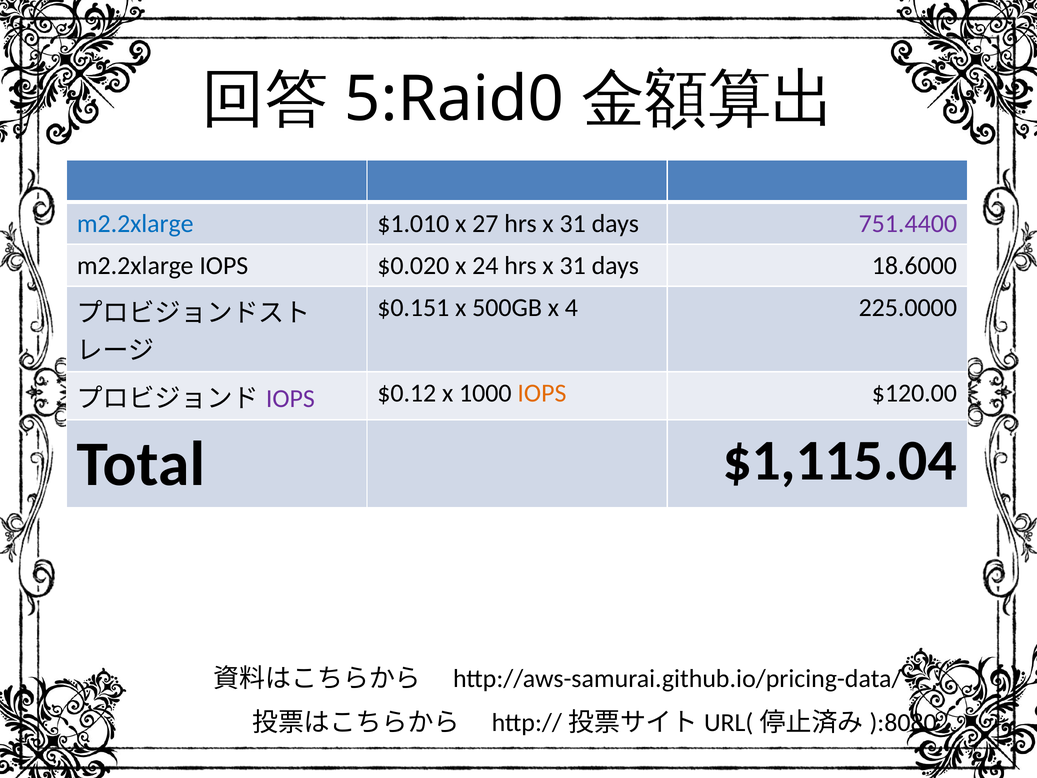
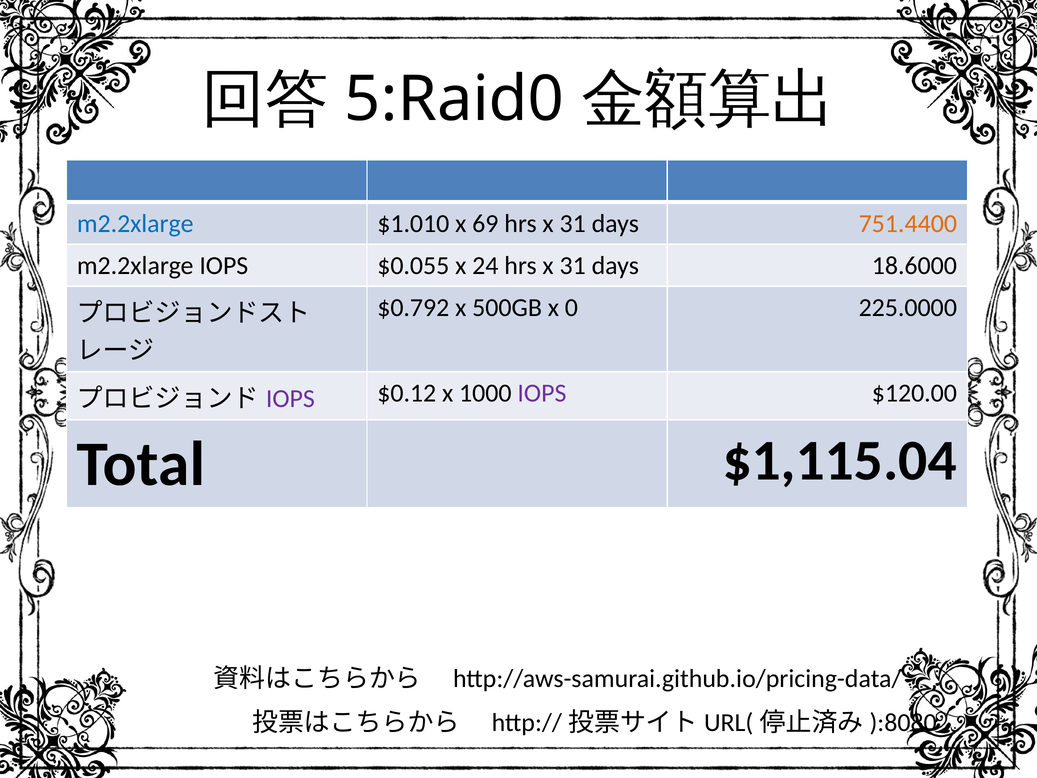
27: 27 -> 69
751.4400 colour: purple -> orange
$0.020: $0.020 -> $0.055
$0.151: $0.151 -> $0.792
4: 4 -> 0
IOPS at (542, 393) colour: orange -> purple
